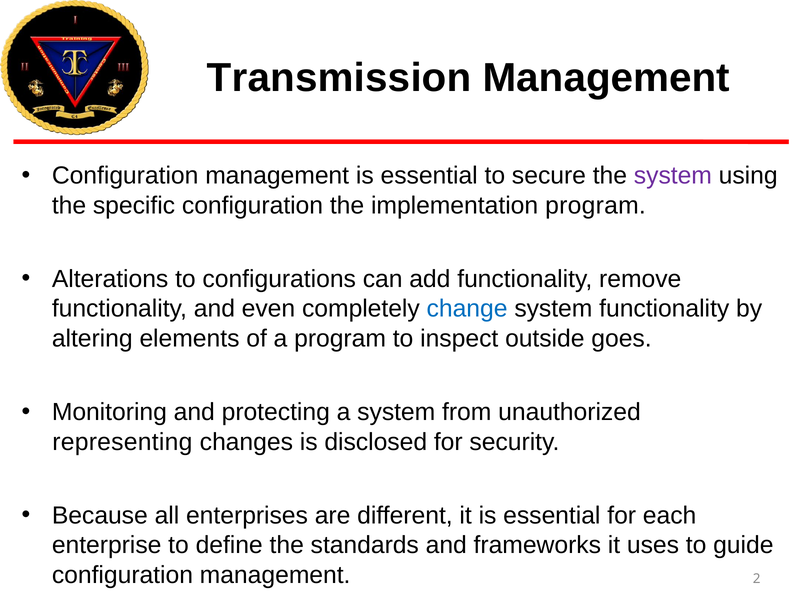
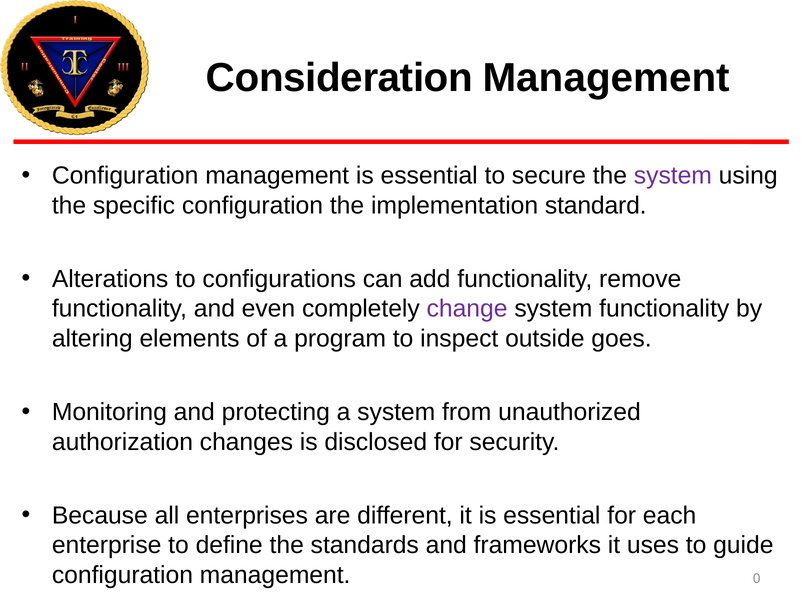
Transmission: Transmission -> Consideration
implementation program: program -> standard
change colour: blue -> purple
representing: representing -> authorization
2: 2 -> 0
